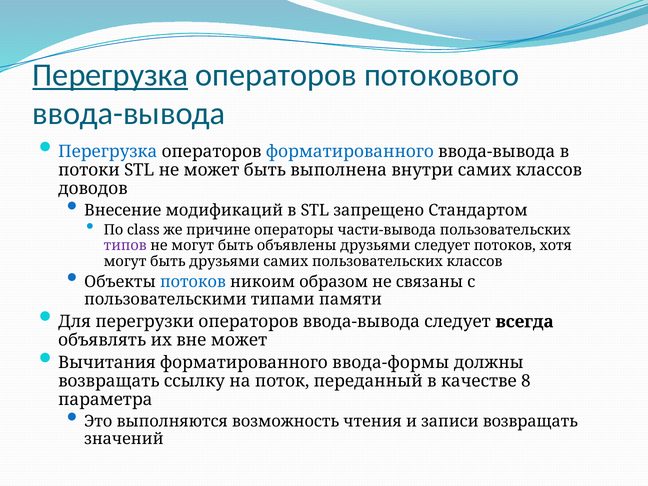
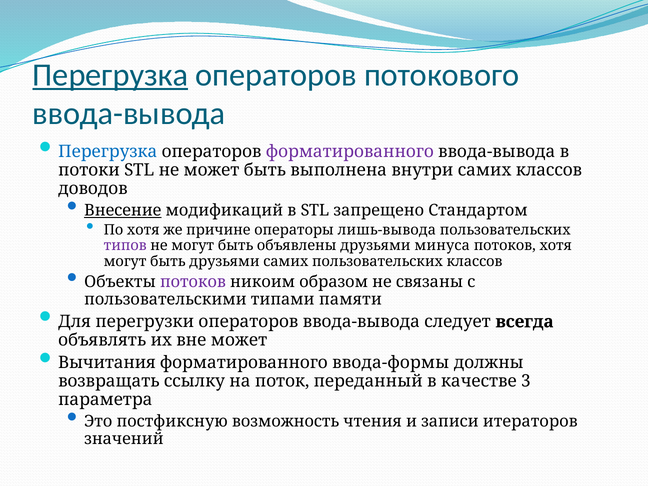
форматированного at (350, 152) colour: blue -> purple
Внесение underline: none -> present
По class: class -> хотя
части-вывода: части-вывода -> лишь-вывода
друзьями следует: следует -> минуса
потоков at (193, 282) colour: blue -> purple
8: 8 -> 3
выполняются: выполняются -> постфиксную
записи возвращать: возвращать -> итераторов
